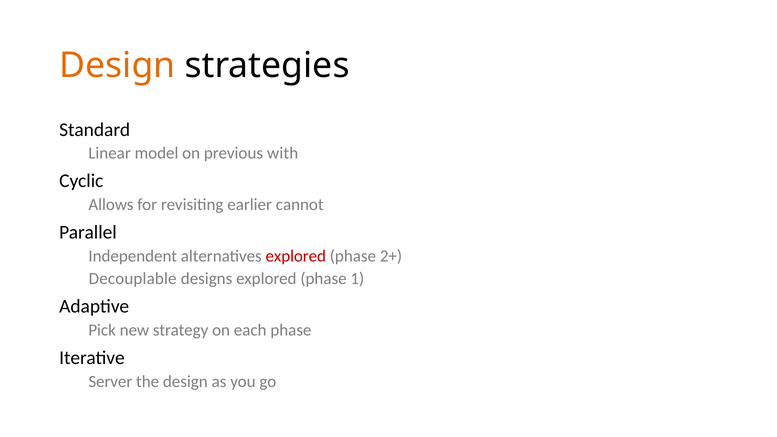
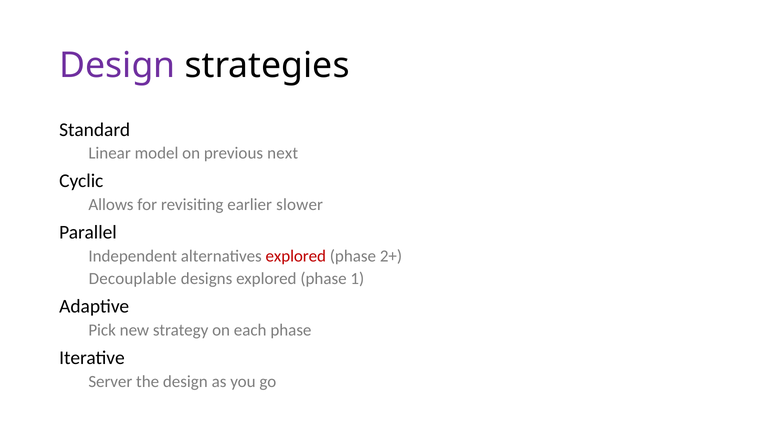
Design at (117, 65) colour: orange -> purple
with: with -> next
cannot: cannot -> slower
